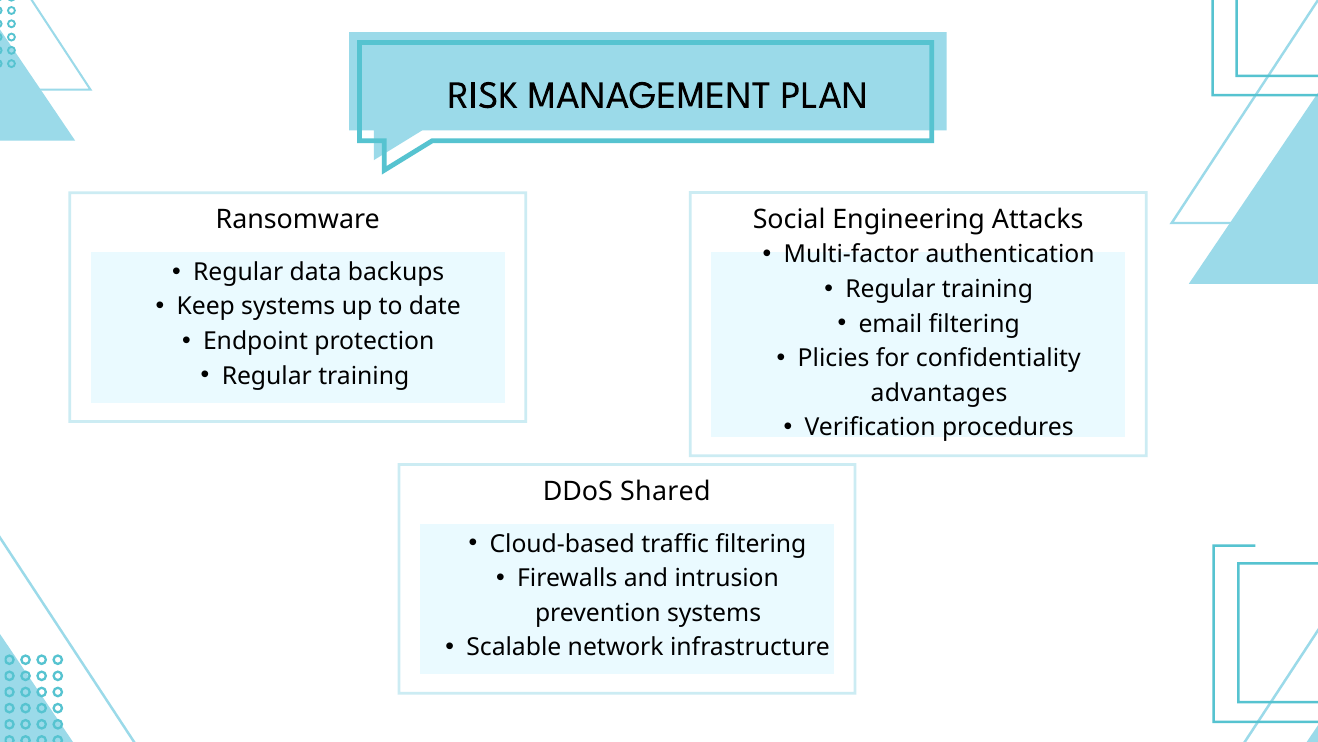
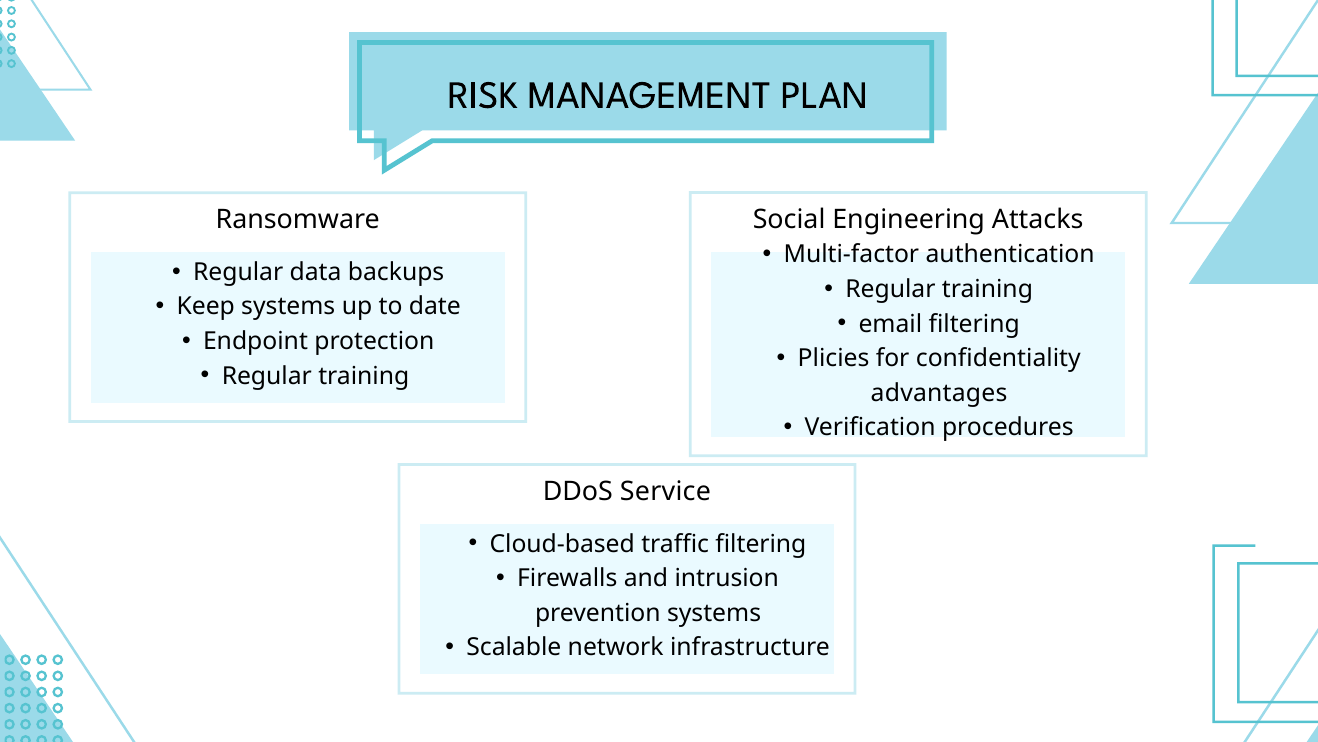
Shared: Shared -> Service
